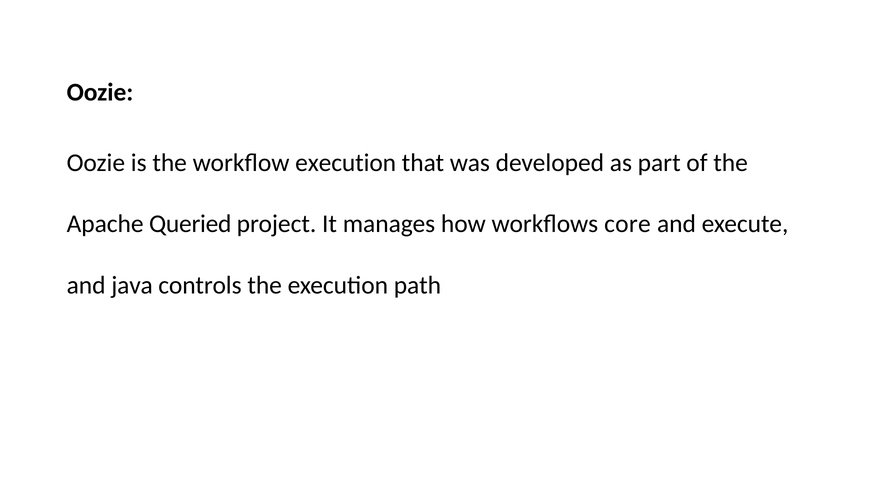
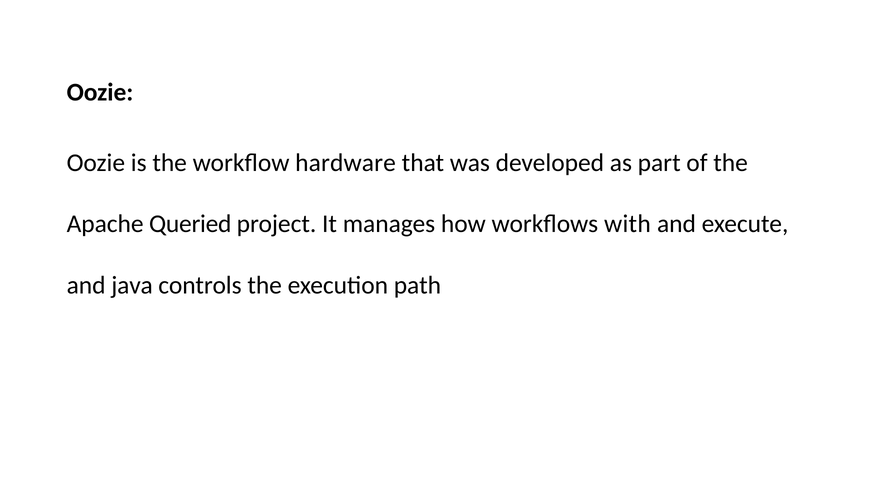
workflow execution: execution -> hardware
core: core -> with
